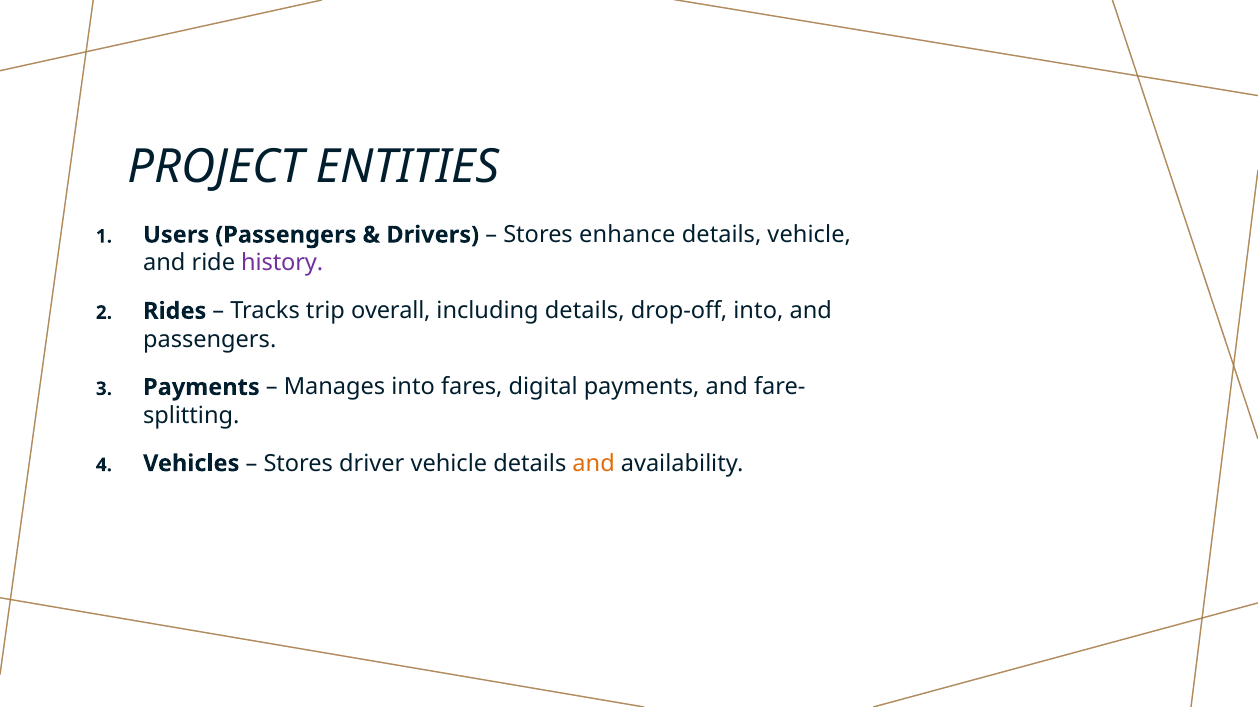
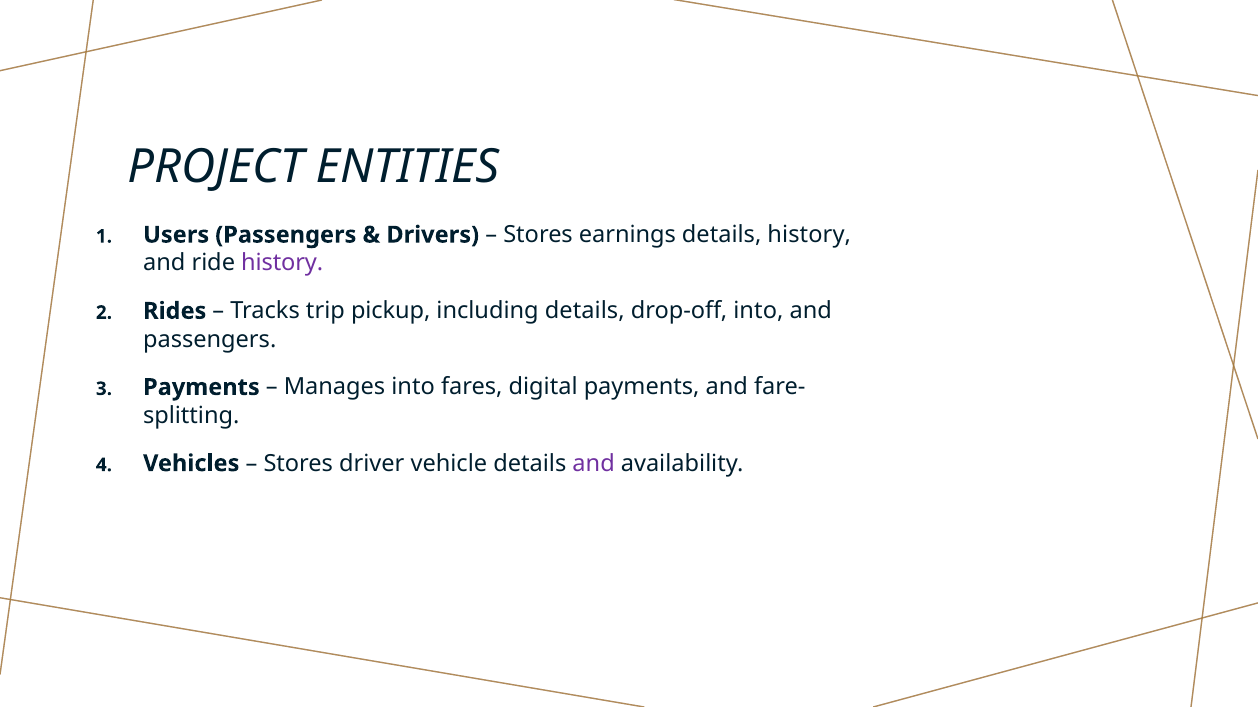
enhance: enhance -> earnings
details vehicle: vehicle -> history
overall: overall -> pickup
and at (594, 464) colour: orange -> purple
